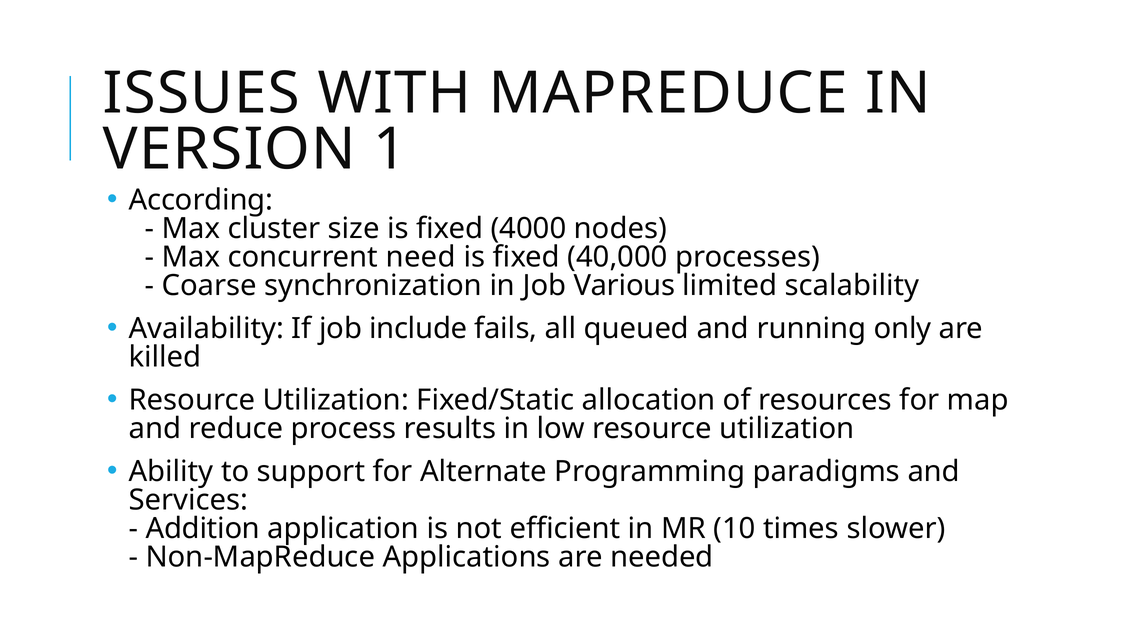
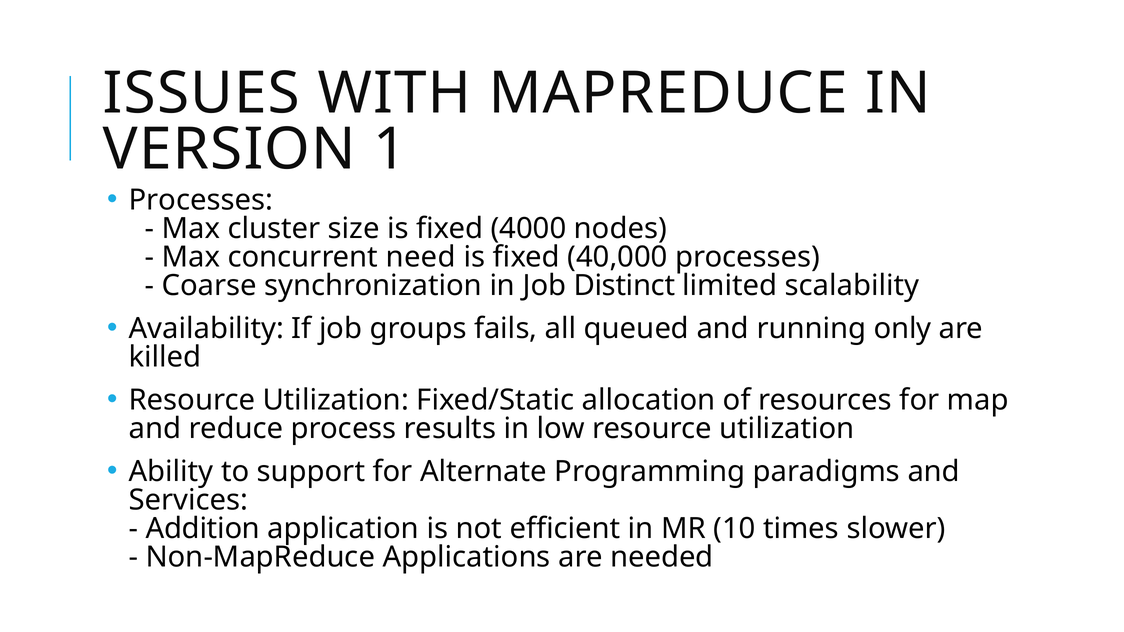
According at (201, 200): According -> Processes
Various: Various -> Distinct
include: include -> groups
